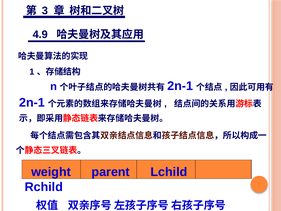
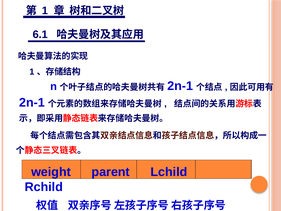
3 at (45, 11): 3 -> 1
4.9: 4.9 -> 6.1
